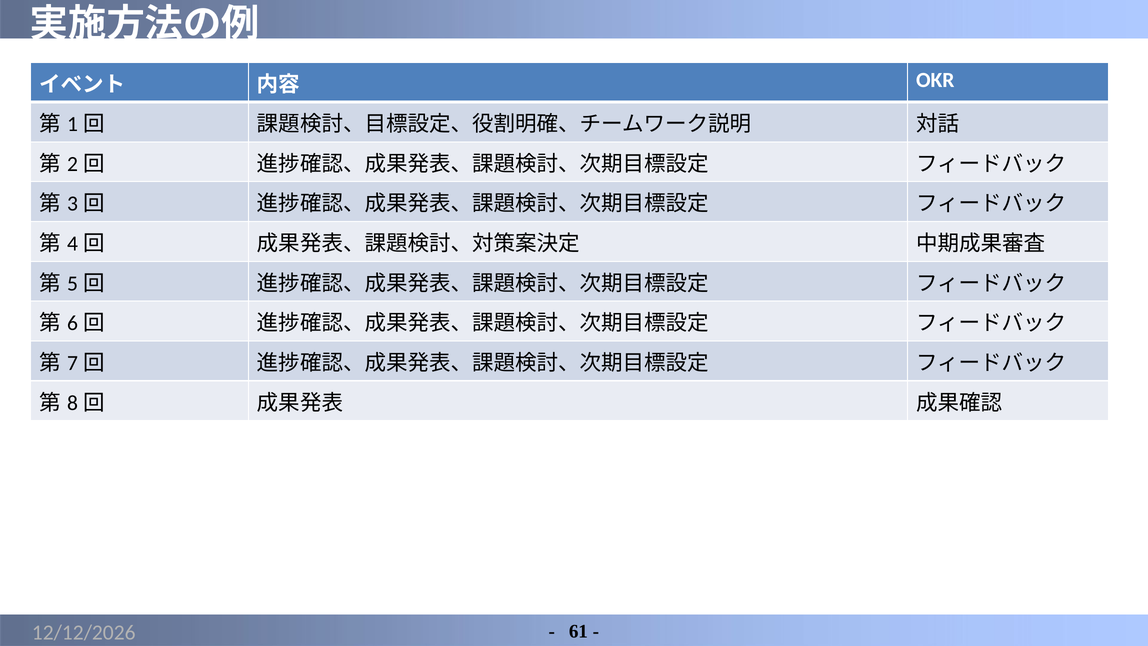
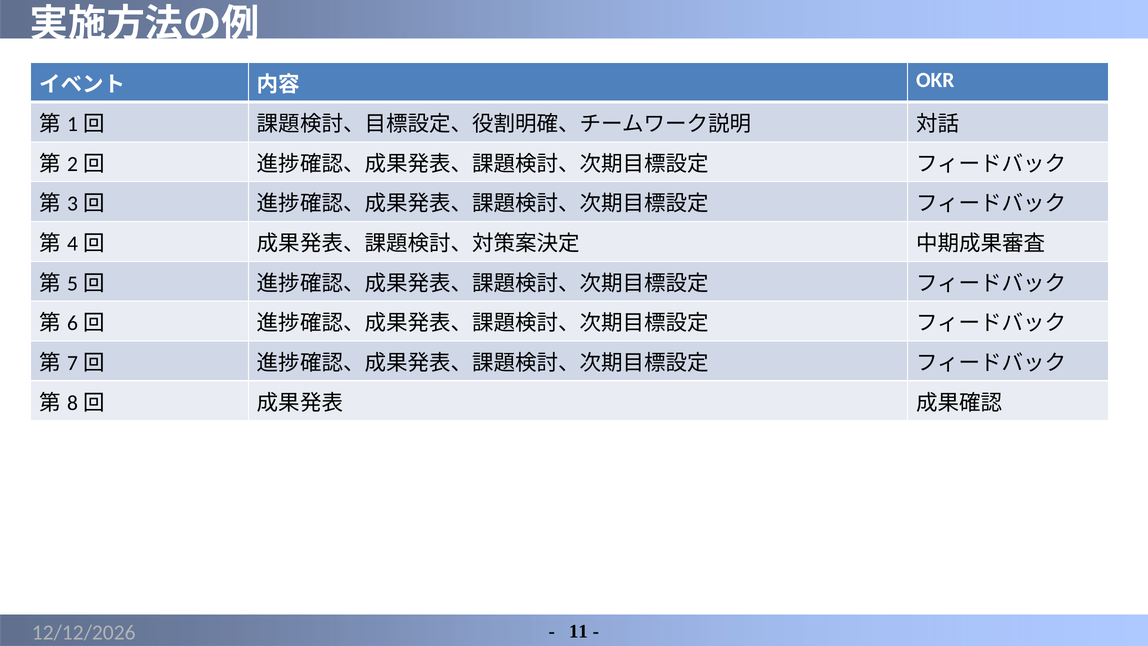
61: 61 -> 11
